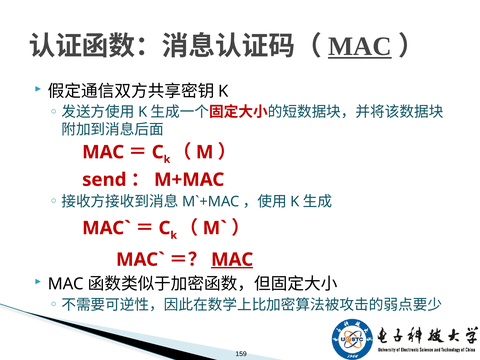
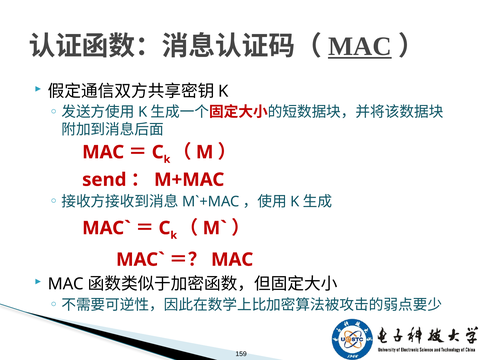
MAC at (232, 260) underline: present -> none
